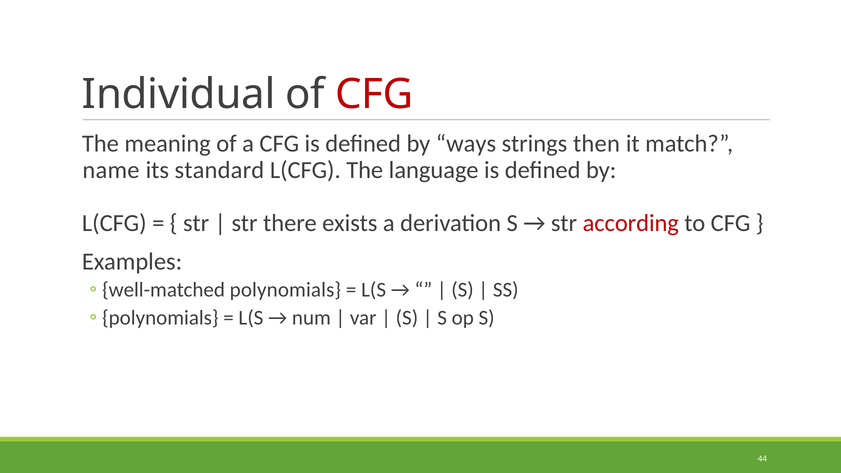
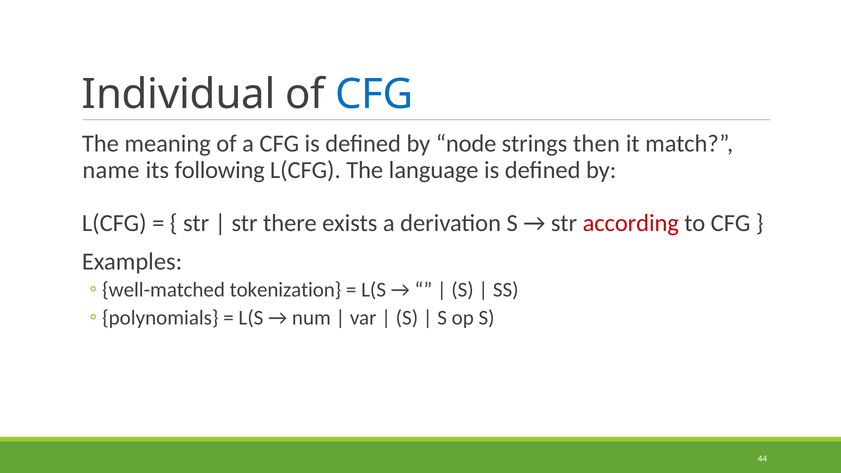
CFG at (374, 94) colour: red -> blue
ways: ways -> node
standard: standard -> following
polynomials: polynomials -> tokenization
